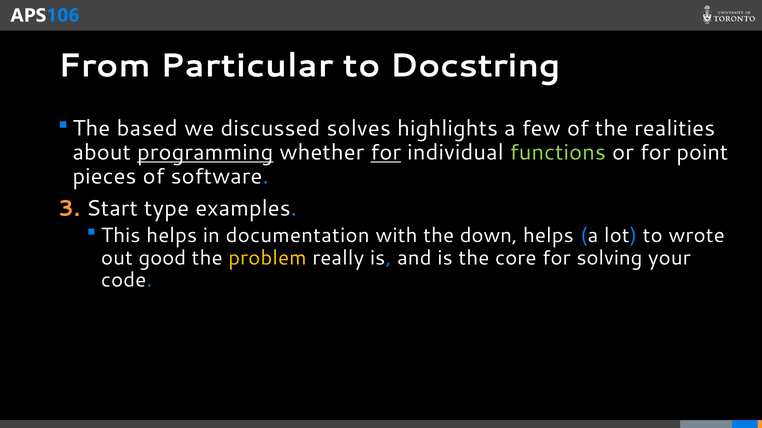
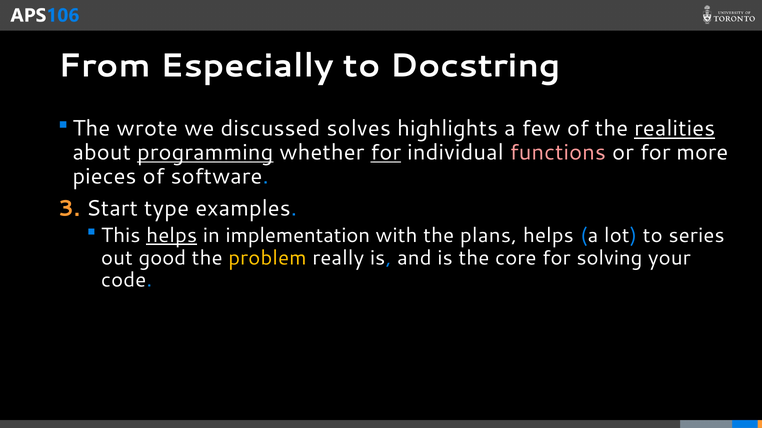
Particular: Particular -> Especially
based: based -> wrote
realities underline: none -> present
functions colour: light green -> pink
point: point -> more
helps at (172, 236) underline: none -> present
documentation: documentation -> implementation
down: down -> plans
wrote: wrote -> series
